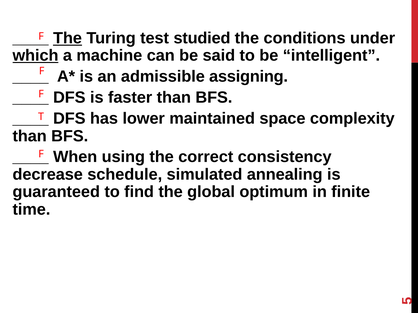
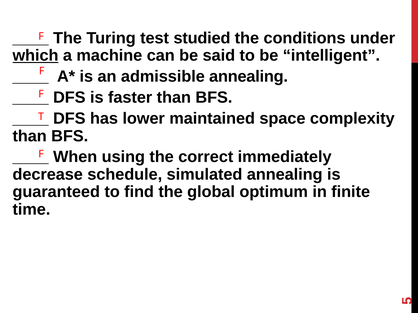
The at (68, 38) underline: present -> none
admissible assigning: assigning -> annealing
consistency: consistency -> immediately
